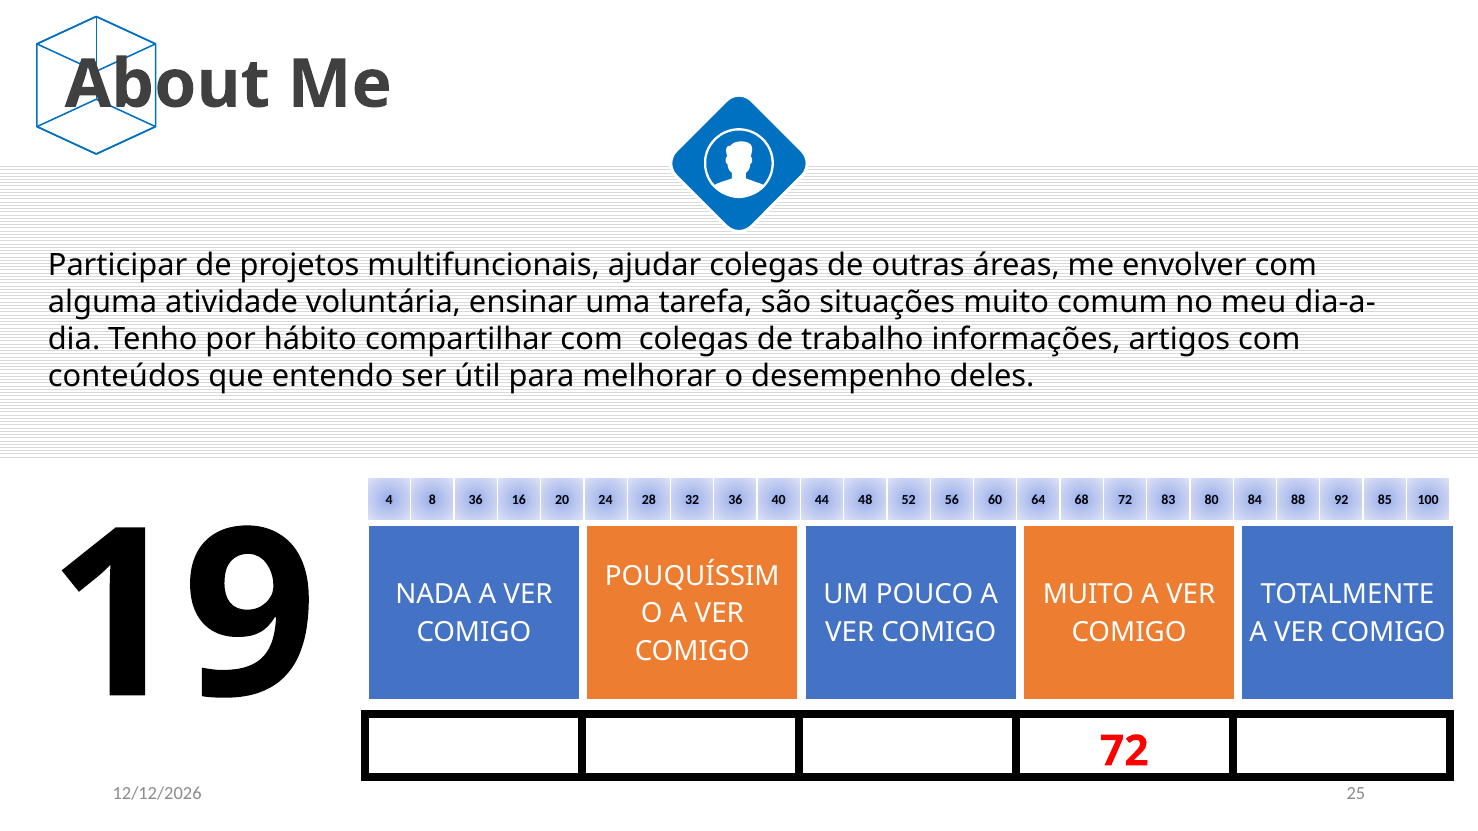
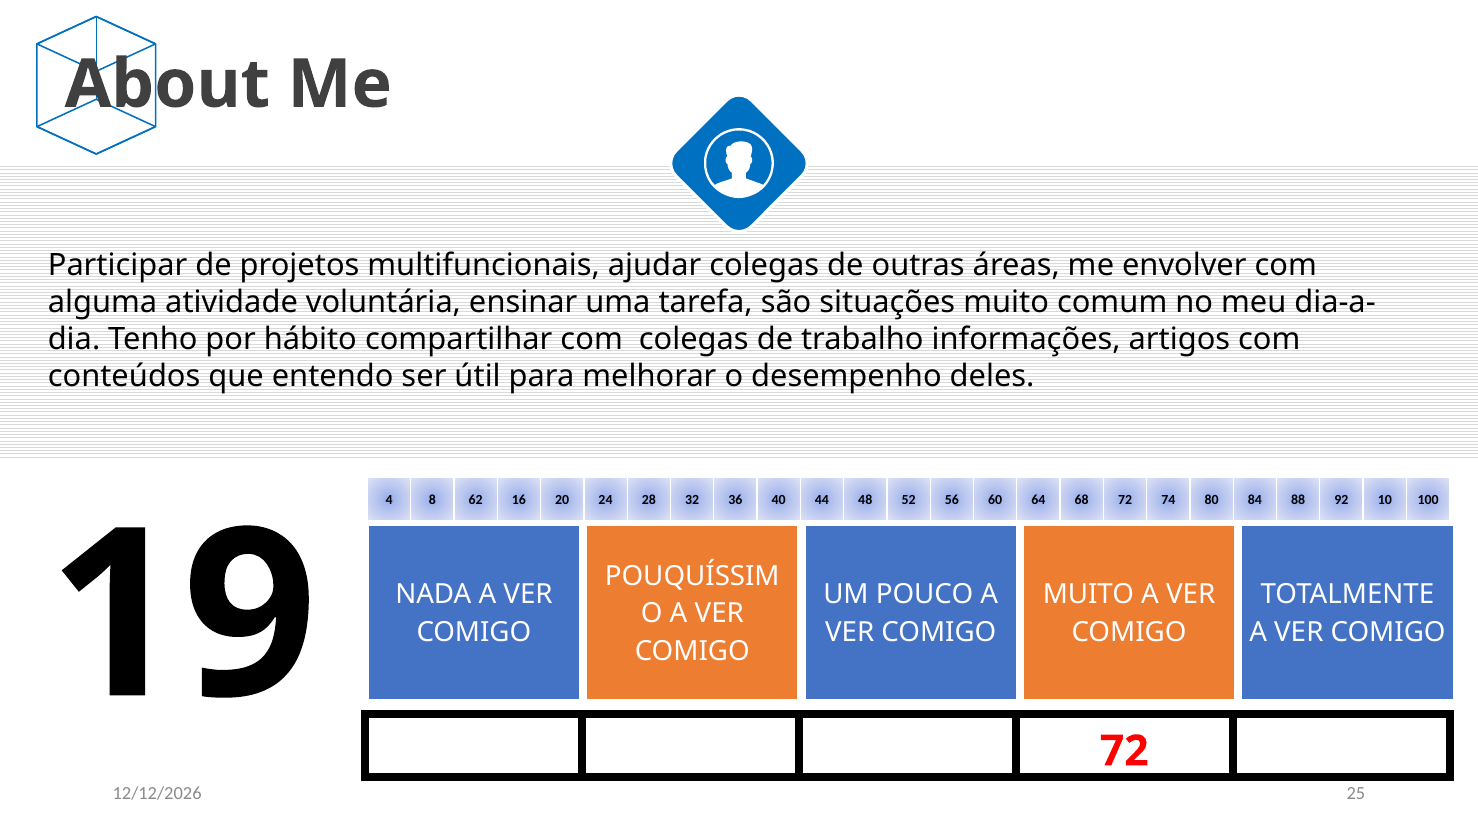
8 36: 36 -> 62
83: 83 -> 74
85: 85 -> 10
